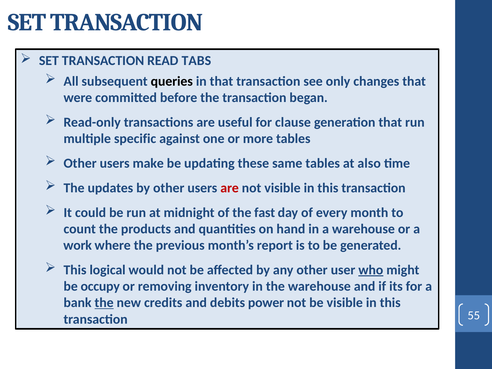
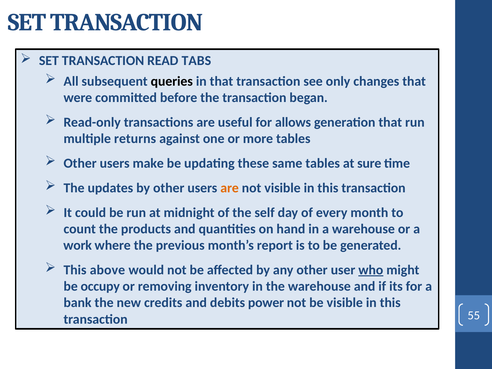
clause: clause -> allows
specific: specific -> returns
also: also -> sure
are at (230, 188) colour: red -> orange
fast: fast -> self
logical: logical -> above
the at (104, 303) underline: present -> none
